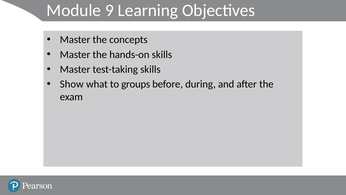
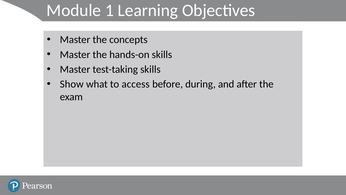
9: 9 -> 1
groups: groups -> access
